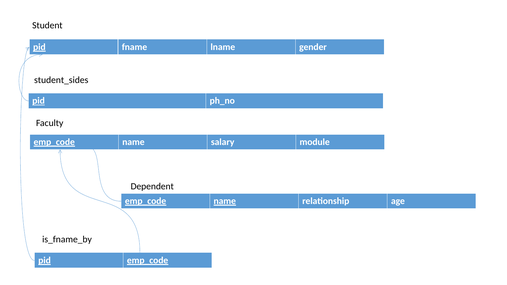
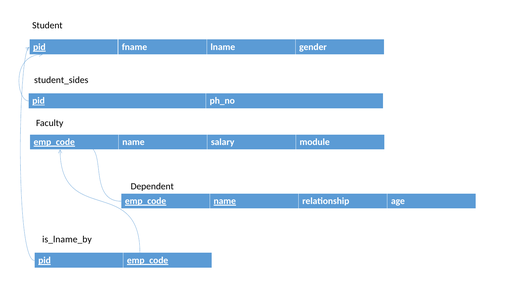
is_fname_by: is_fname_by -> is_lname_by
